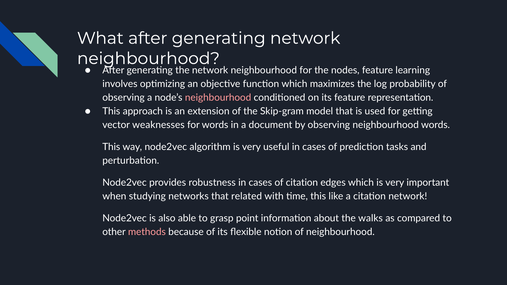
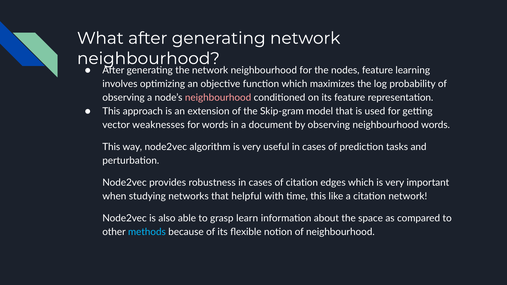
related: related -> helpful
point: point -> learn
walks: walks -> space
methods colour: pink -> light blue
